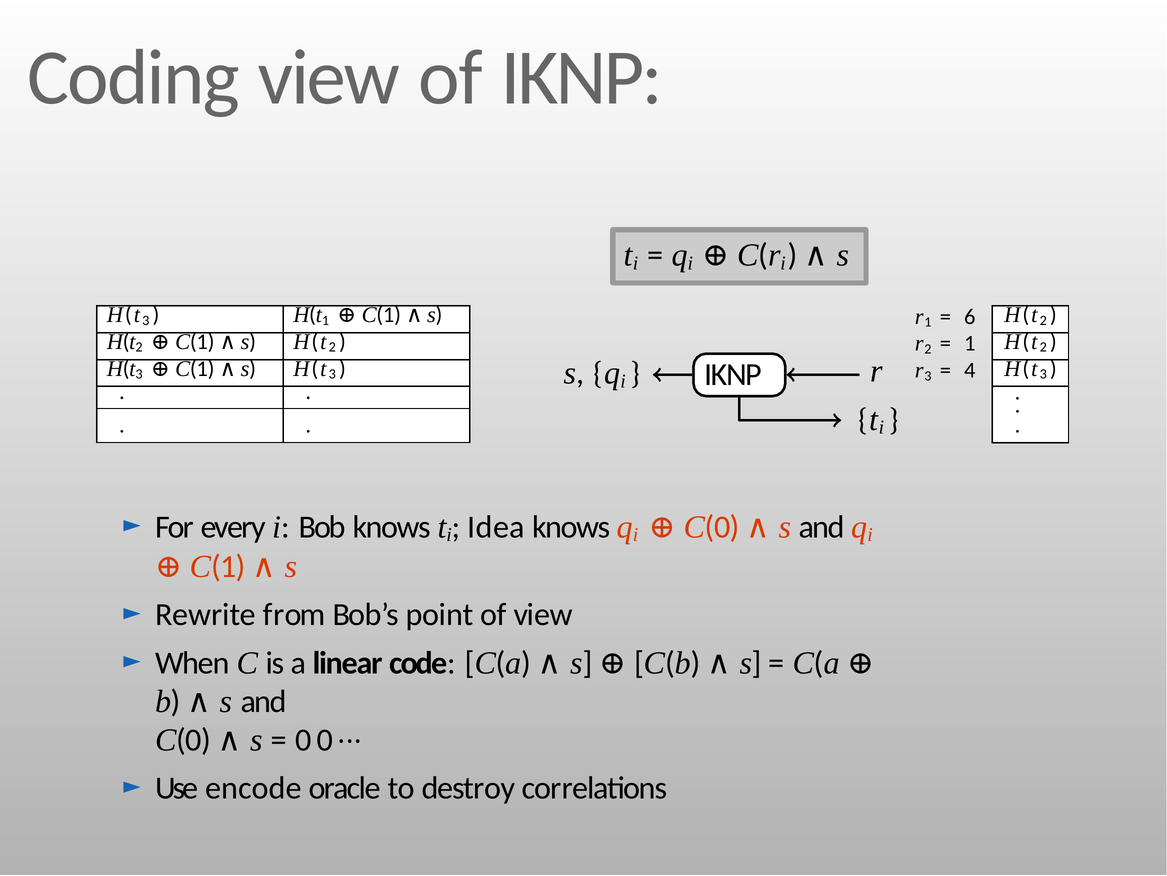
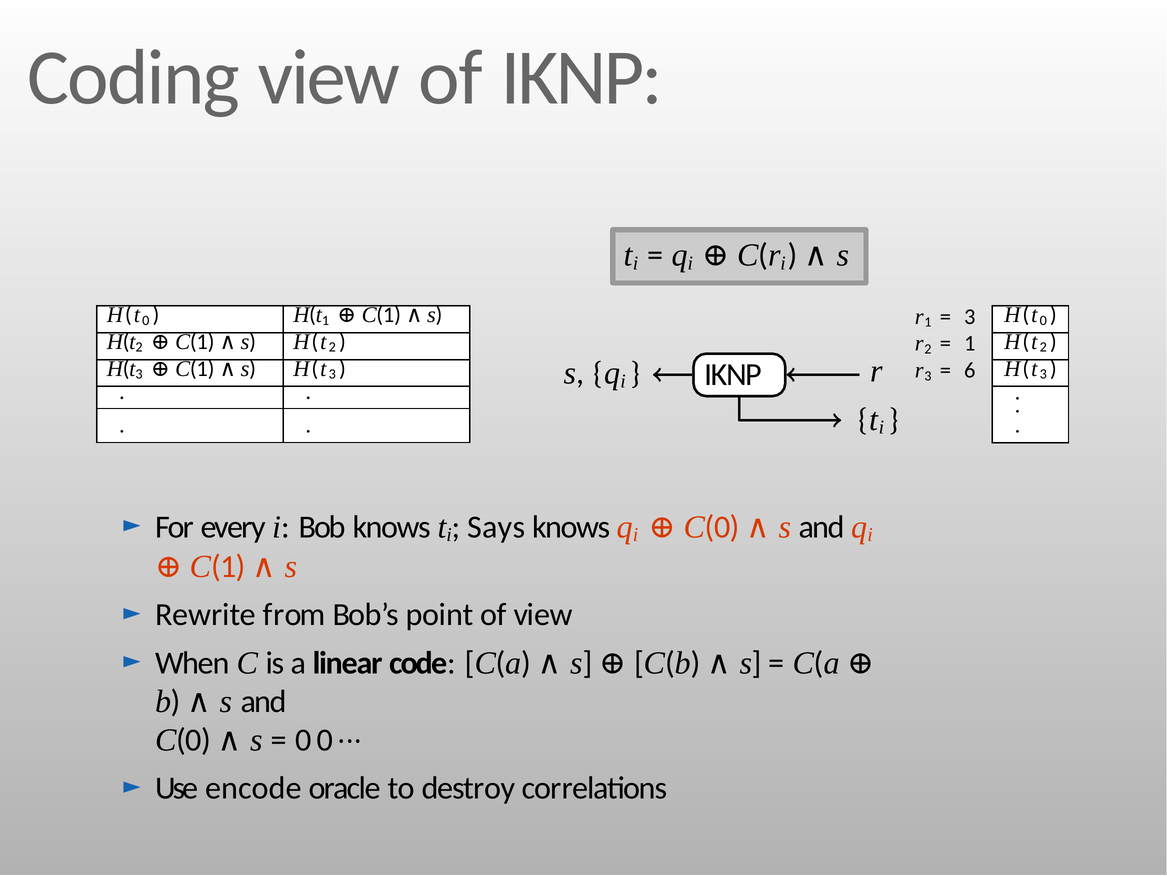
3 at (146, 320): 3 -> 0
2 at (1043, 320): 2 -> 0
6 at (970, 317): 6 -> 3
4: 4 -> 6
Idea: Idea -> Says
